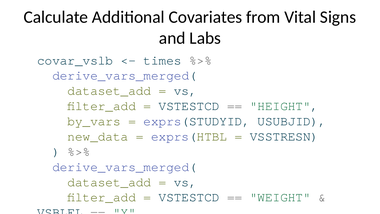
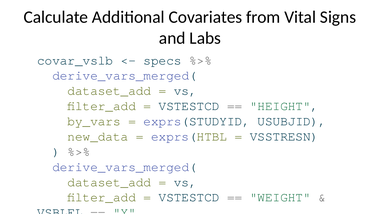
times: times -> specs
